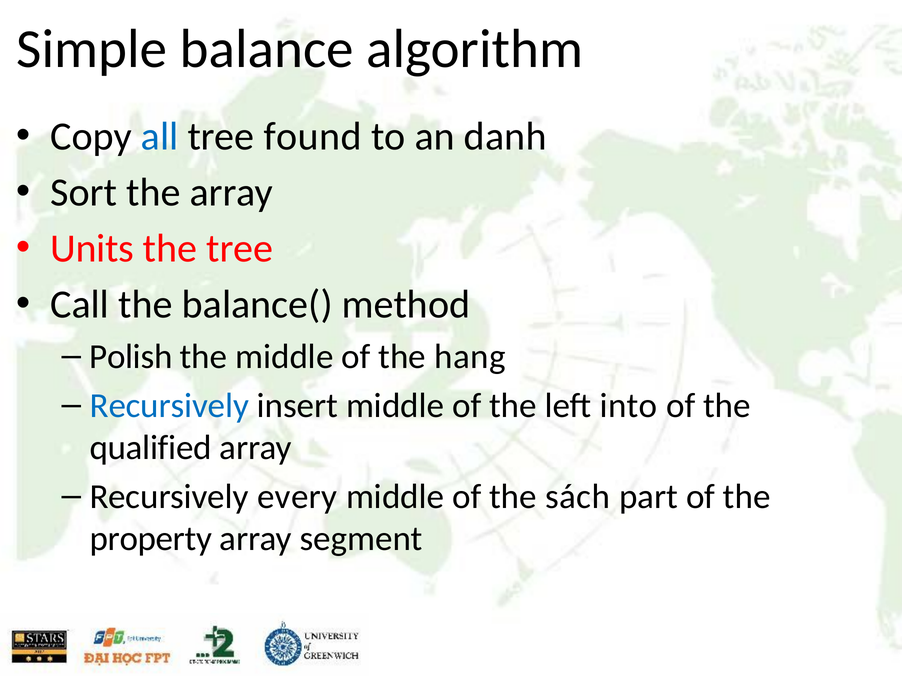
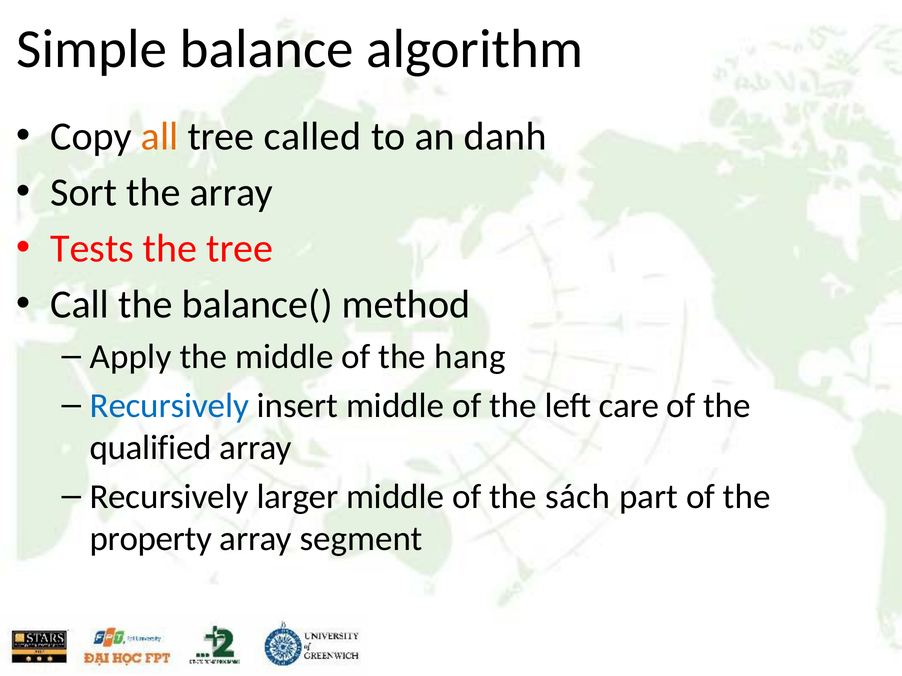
all colour: blue -> orange
found: found -> called
Units: Units -> Tests
Polish: Polish -> Apply
into: into -> care
every: every -> larger
